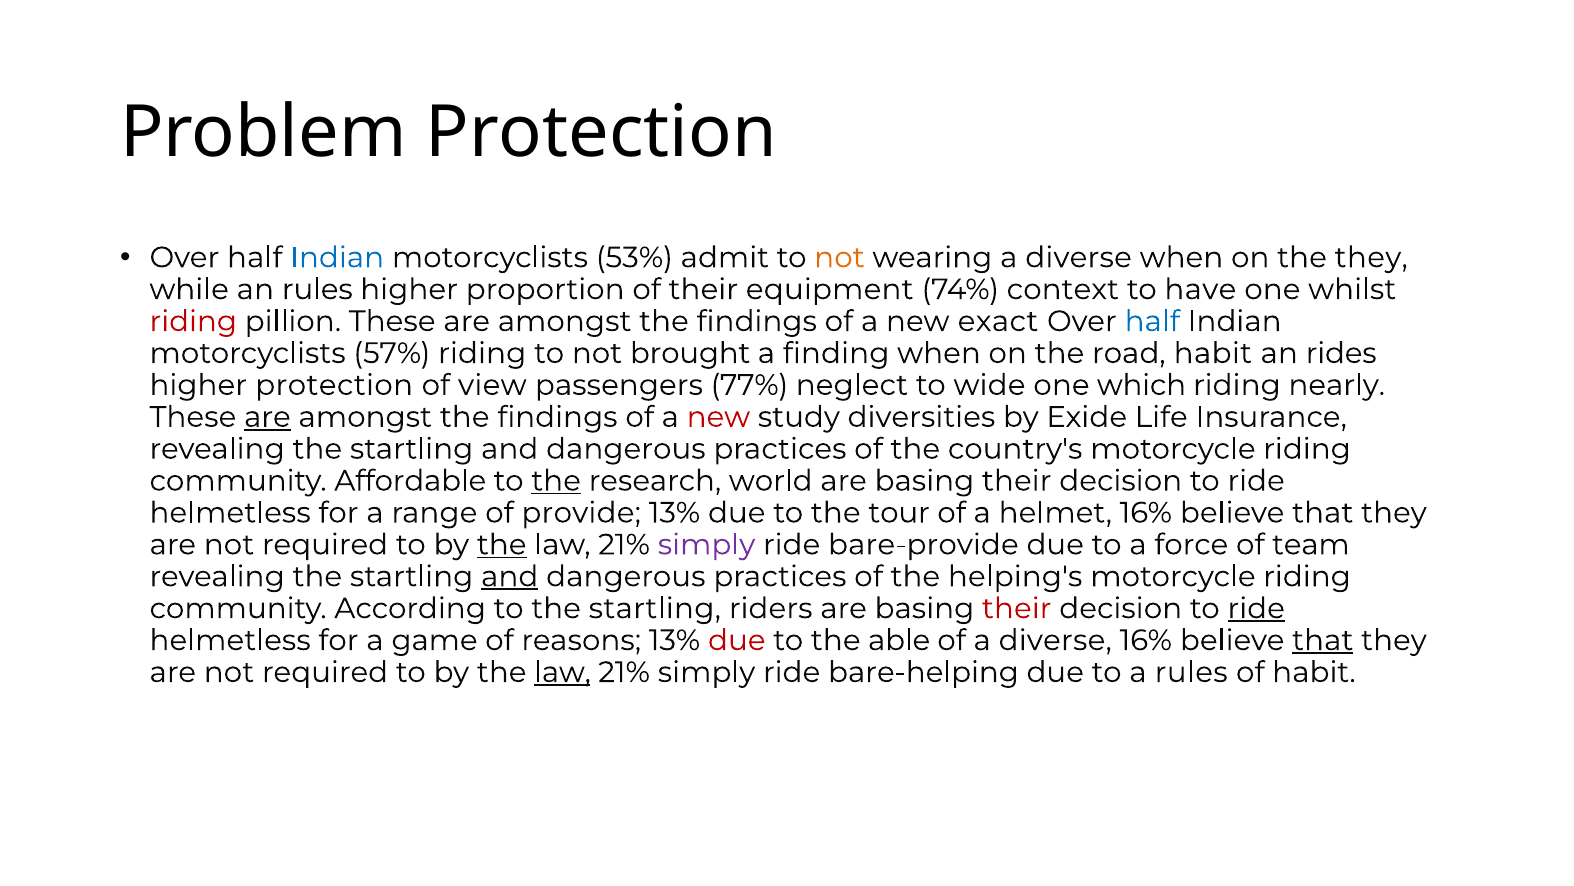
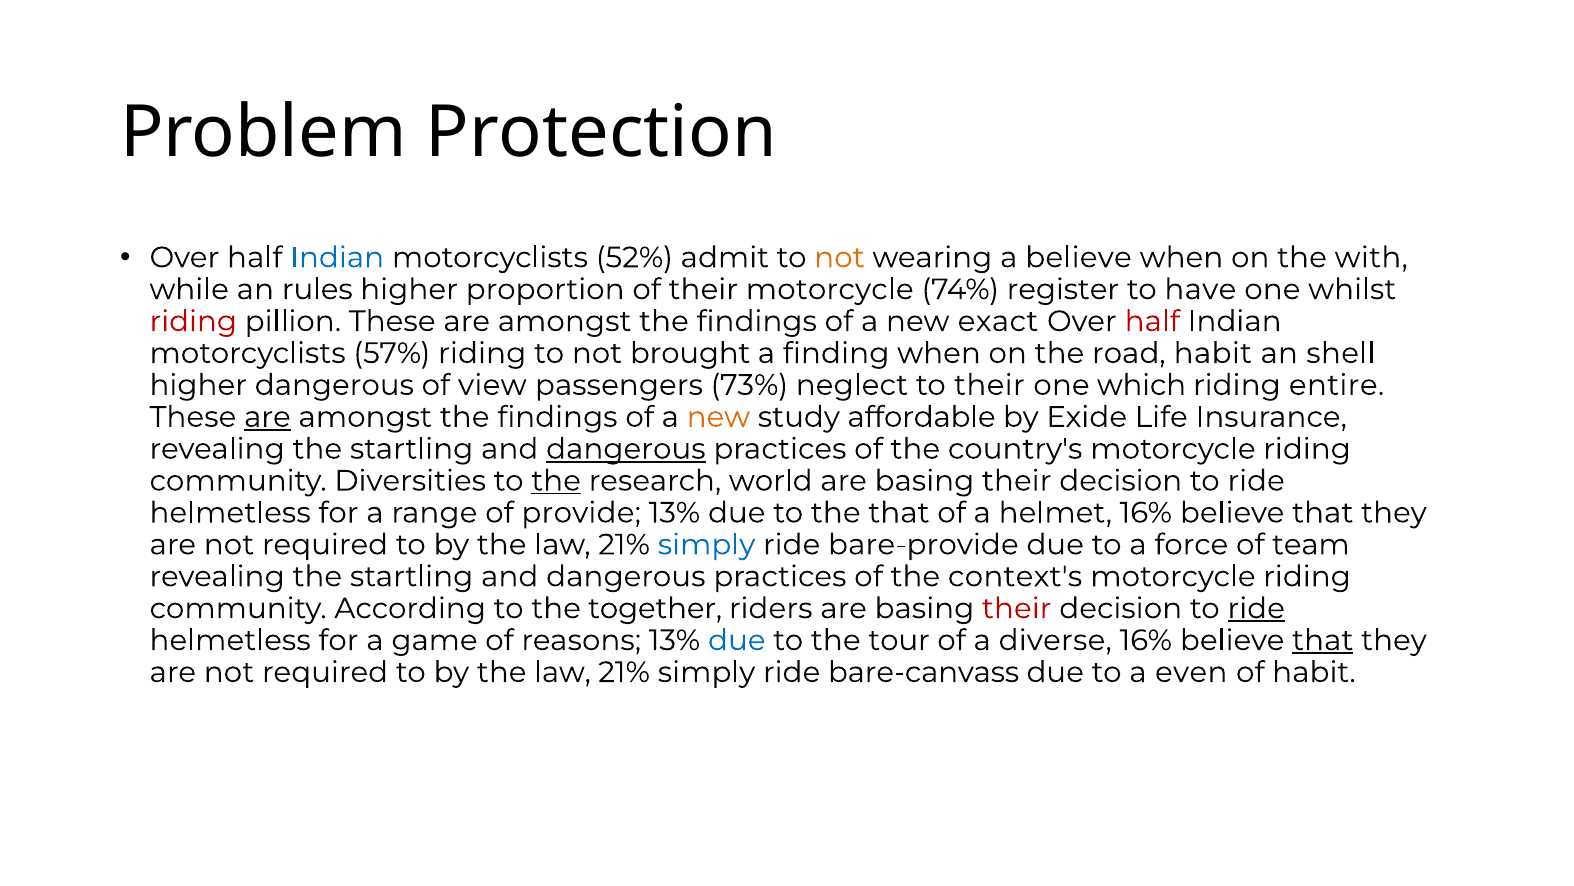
53%: 53% -> 52%
wearing a diverse: diverse -> believe
the they: they -> with
their equipment: equipment -> motorcycle
context: context -> register
half at (1152, 321) colour: blue -> red
rides: rides -> shell
higher protection: protection -> dangerous
77%: 77% -> 73%
to wide: wide -> their
nearly: nearly -> entire
new at (718, 417) colour: red -> orange
diversities: diversities -> affordable
dangerous at (626, 449) underline: none -> present
Affordable: Affordable -> Diversities
the tour: tour -> that
the at (502, 544) underline: present -> none
simply at (707, 544) colour: purple -> blue
and at (510, 576) underline: present -> none
helping's: helping's -> context's
to the startling: startling -> together
due at (737, 640) colour: red -> blue
able: able -> tour
law at (563, 672) underline: present -> none
bare-helping: bare-helping -> bare-canvass
a rules: rules -> even
